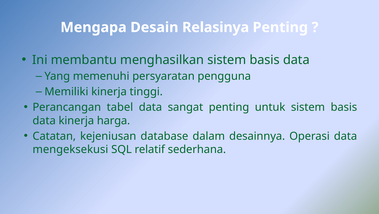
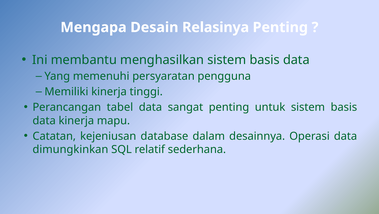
harga: harga -> mapu
mengeksekusi: mengeksekusi -> dimungkinkan
